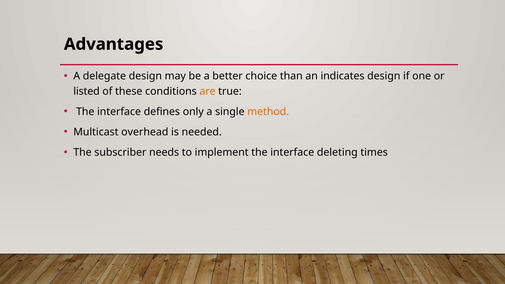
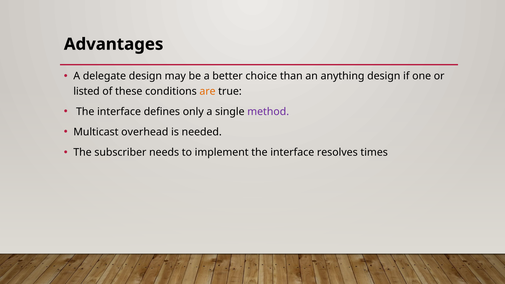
indicates: indicates -> anything
method colour: orange -> purple
deleting: deleting -> resolves
